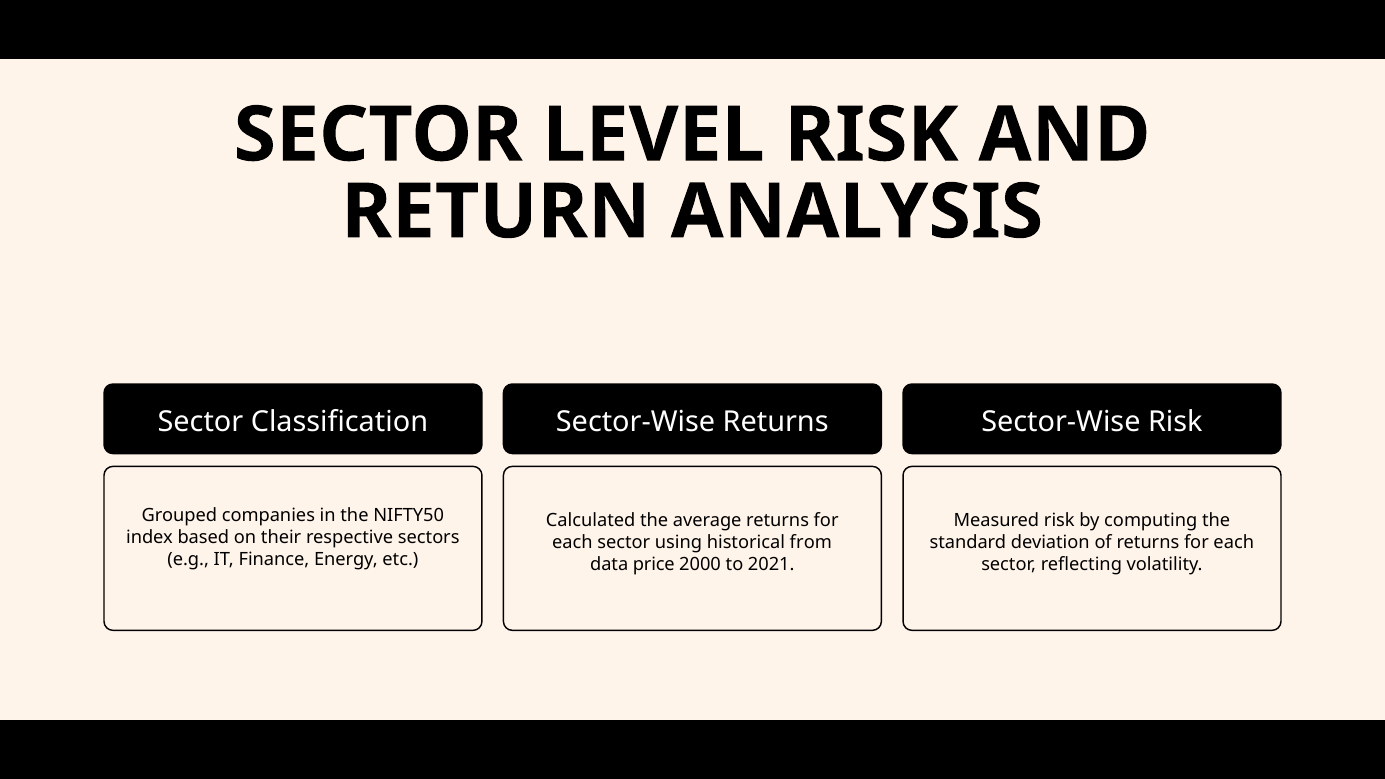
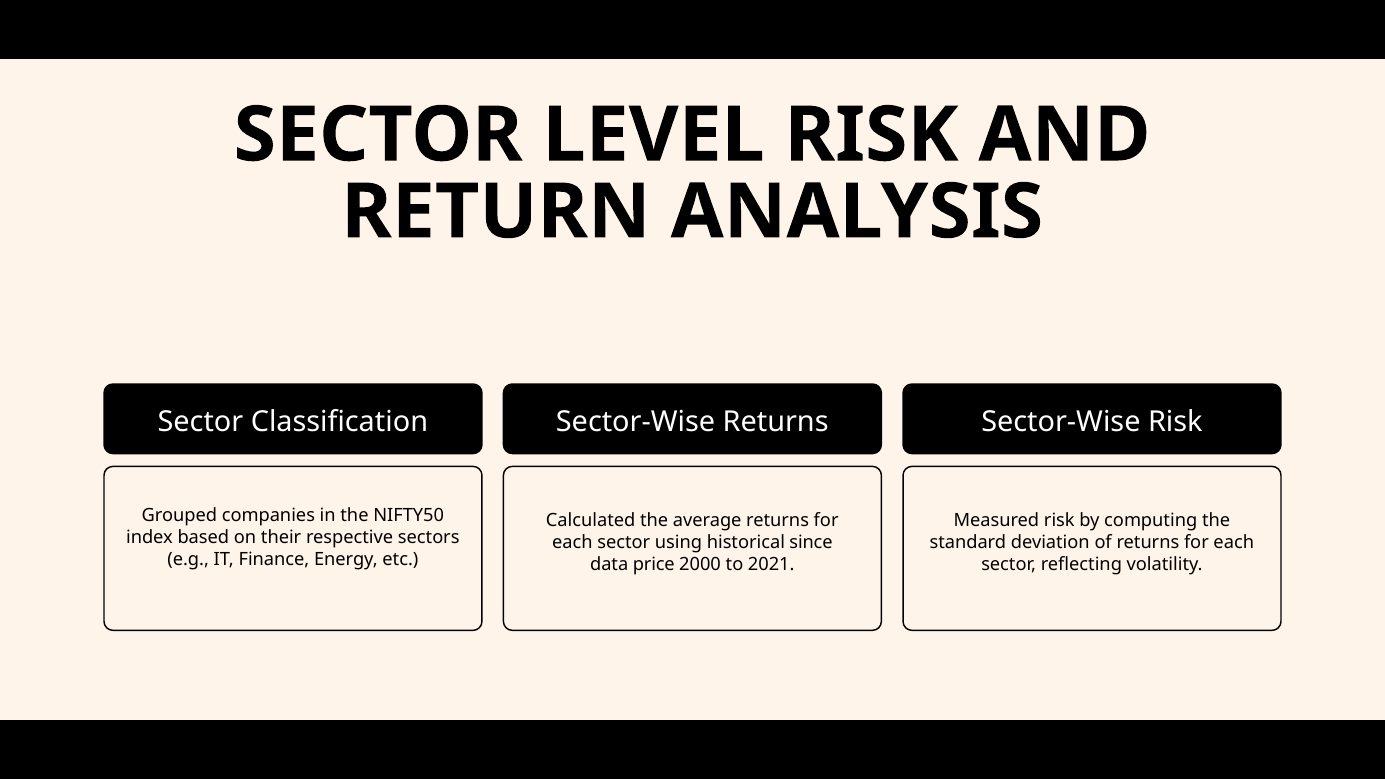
from: from -> since
